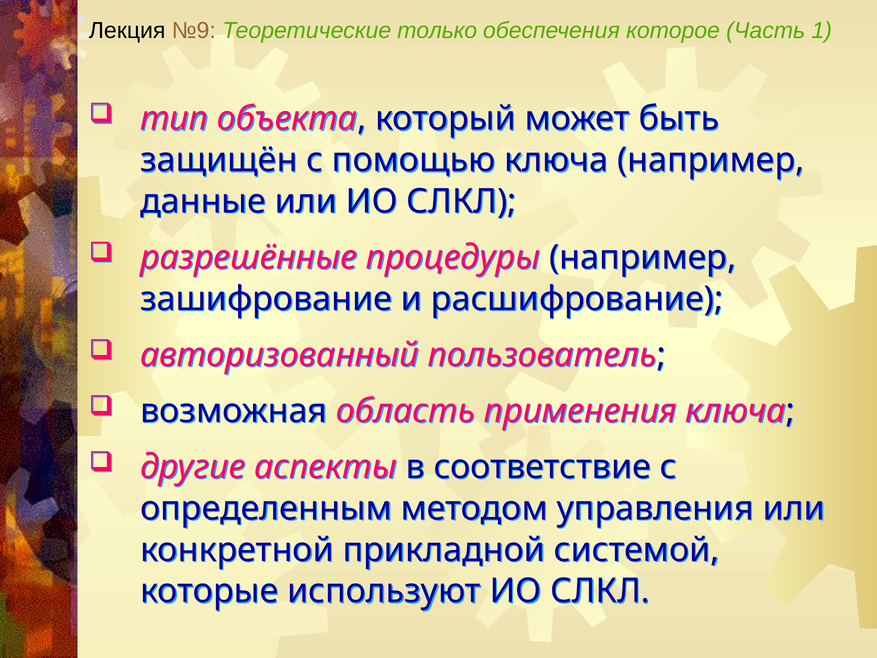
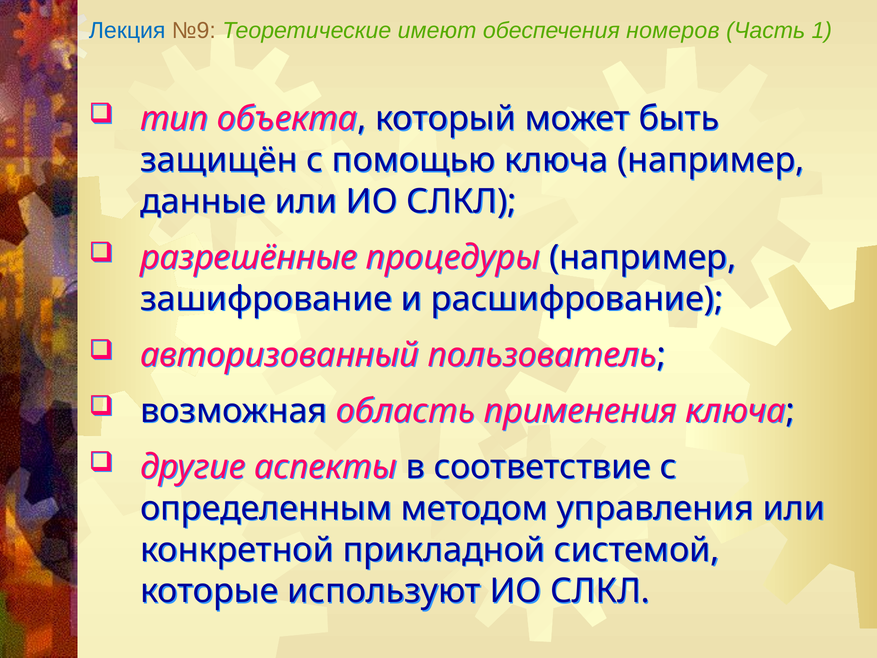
Лекция colour: black -> blue
только: только -> имеют
которое: которое -> номеров
